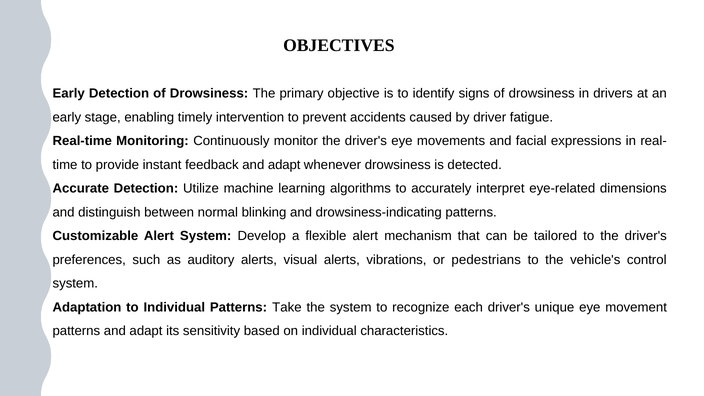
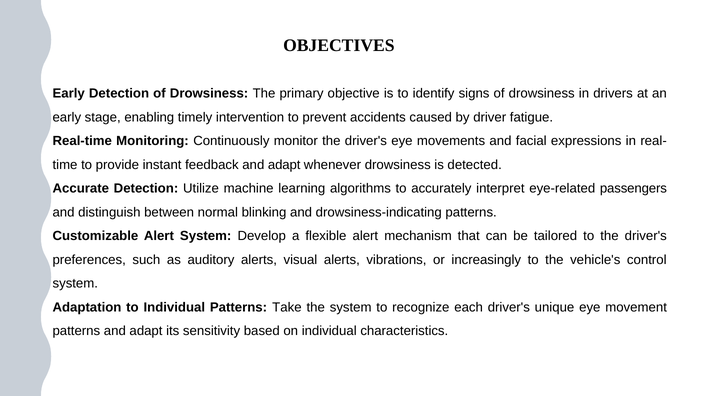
dimensions: dimensions -> passengers
pedestrians: pedestrians -> increasingly
